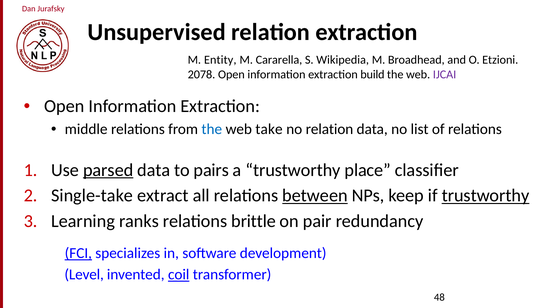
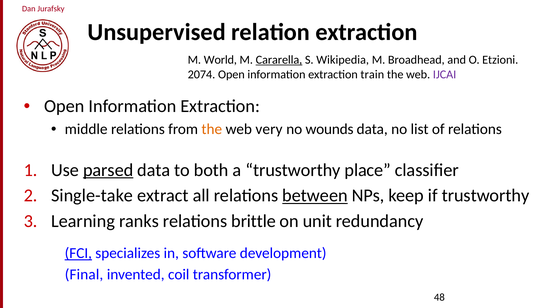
Entity: Entity -> World
Cararella underline: none -> present
2078: 2078 -> 2074
build: build -> train
the at (212, 129) colour: blue -> orange
take: take -> very
no relation: relation -> wounds
pairs: pairs -> both
trustworthy at (486, 195) underline: present -> none
pair: pair -> unit
Level: Level -> Final
coil underline: present -> none
